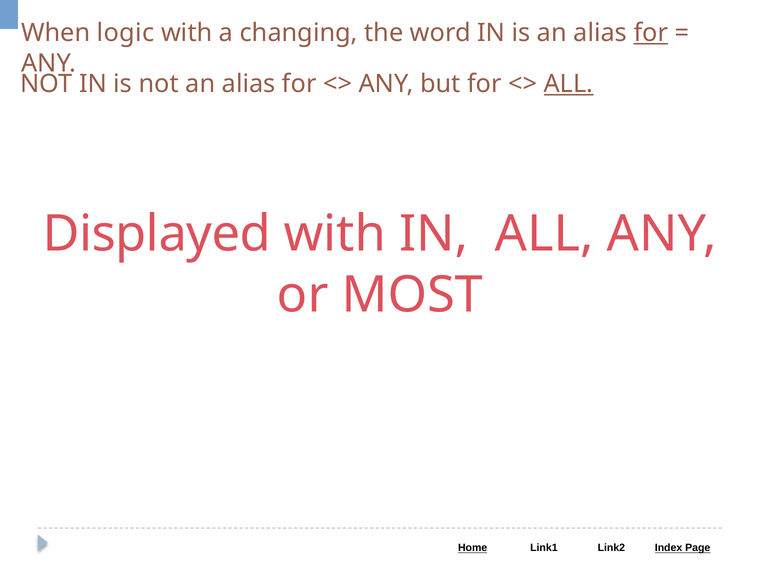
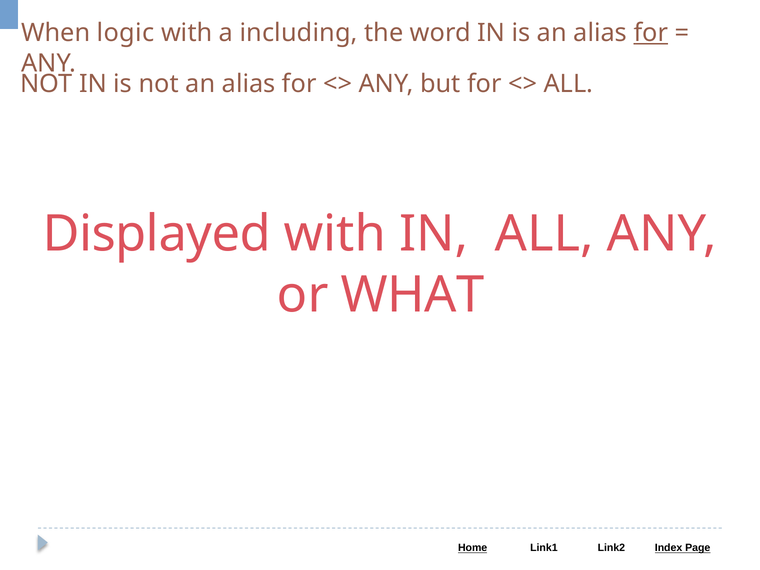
changing: changing -> including
ALL at (569, 84) underline: present -> none
MOST: MOST -> WHAT
